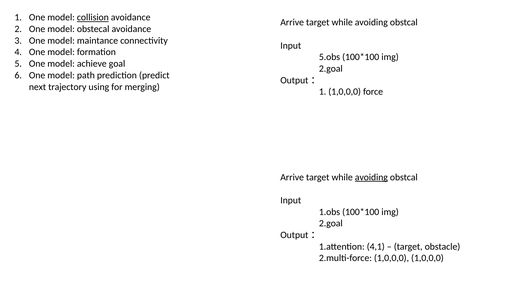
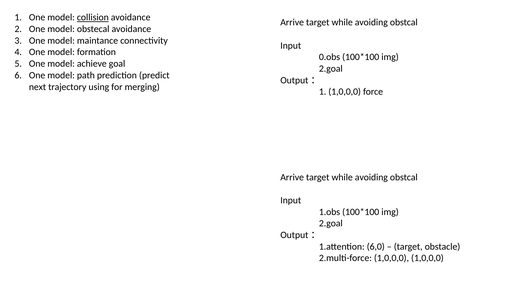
5.obs: 5.obs -> 0.obs
avoiding at (371, 177) underline: present -> none
4,1: 4,1 -> 6,0
